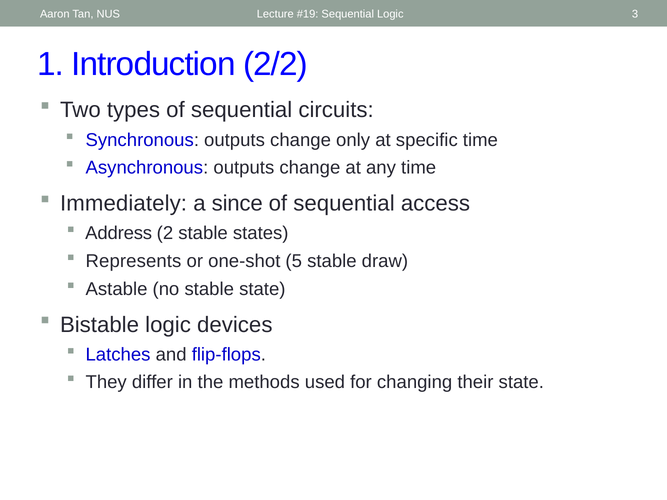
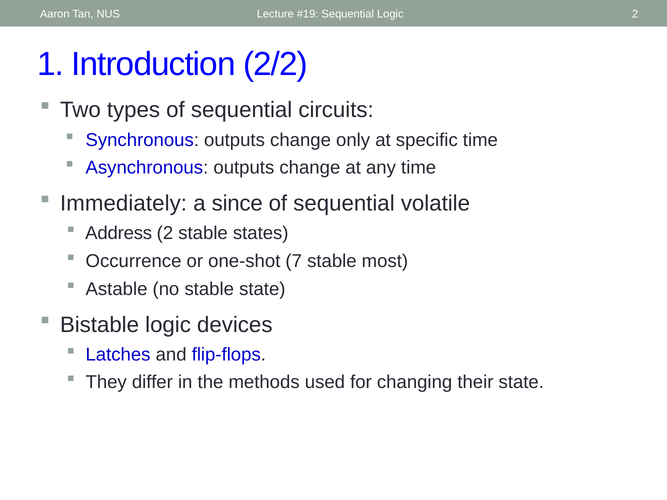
Logic 3: 3 -> 2
access: access -> volatile
Represents: Represents -> Occurrence
5: 5 -> 7
draw: draw -> most
